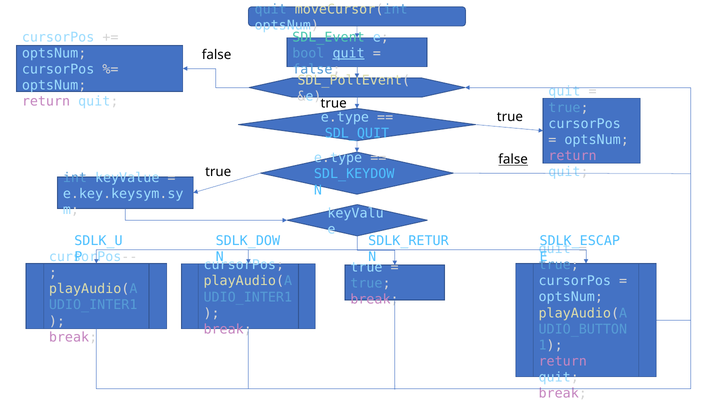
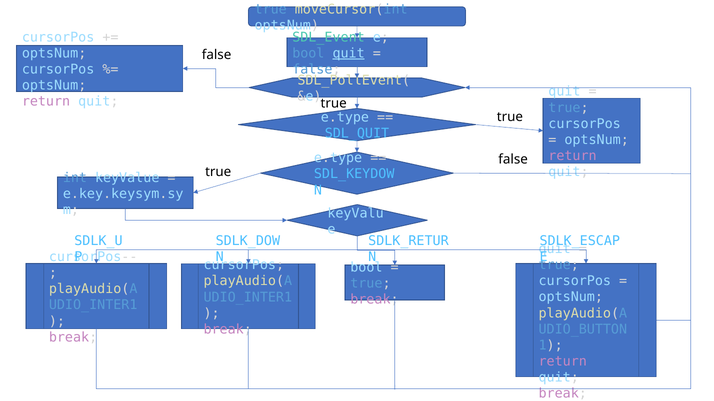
quit at (271, 9): quit -> true
false at (513, 160) underline: present -> none
true at (366, 268): true -> bool
